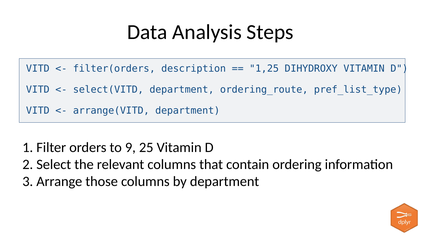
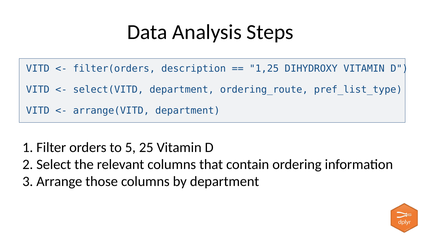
9: 9 -> 5
